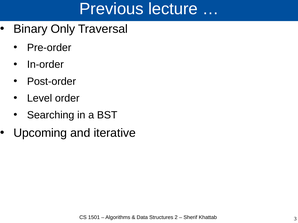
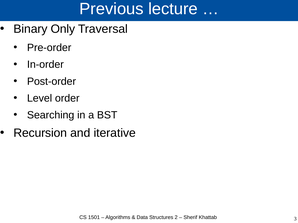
Upcoming: Upcoming -> Recursion
